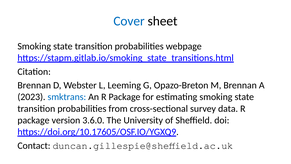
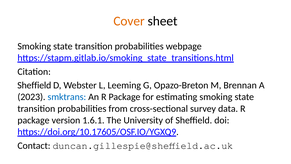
Cover colour: blue -> orange
Brennan at (34, 85): Brennan -> Sheffield
3.6.0: 3.6.0 -> 1.6.1
